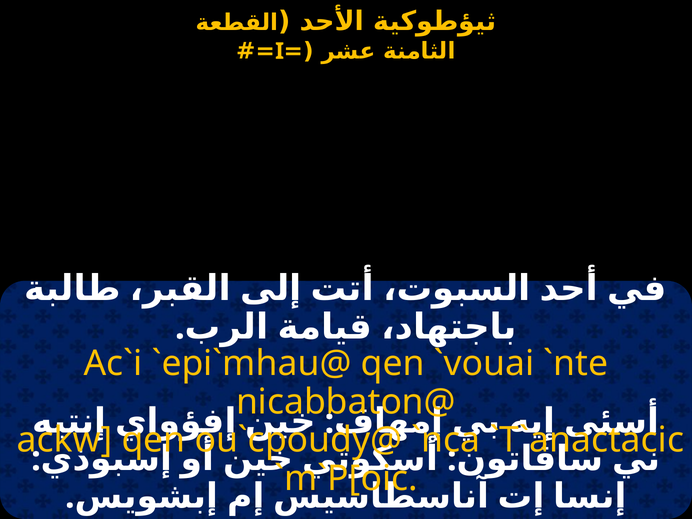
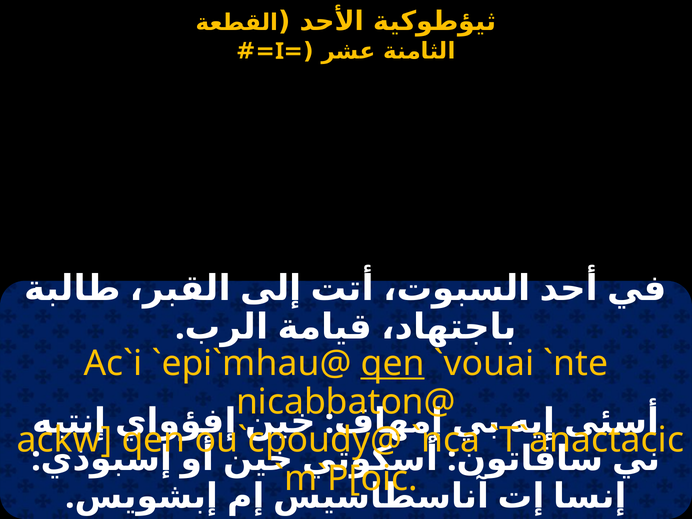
qen at (393, 363) underline: none -> present
